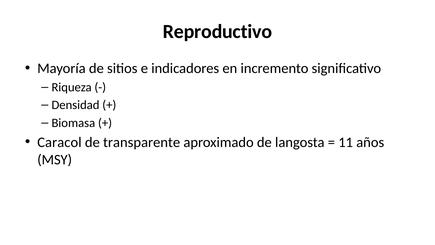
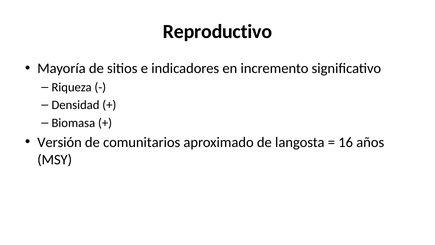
Caracol: Caracol -> Versión
transparente: transparente -> comunitarios
11: 11 -> 16
